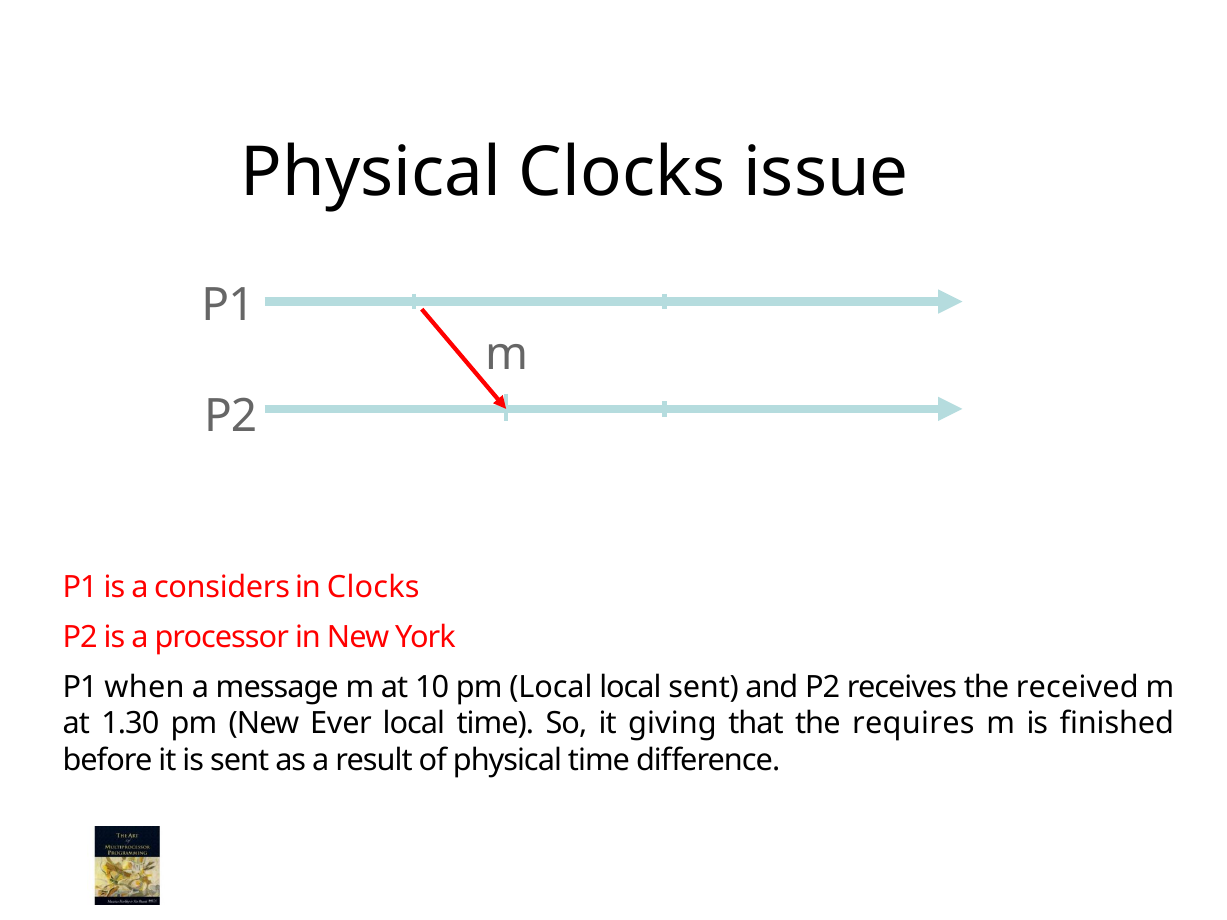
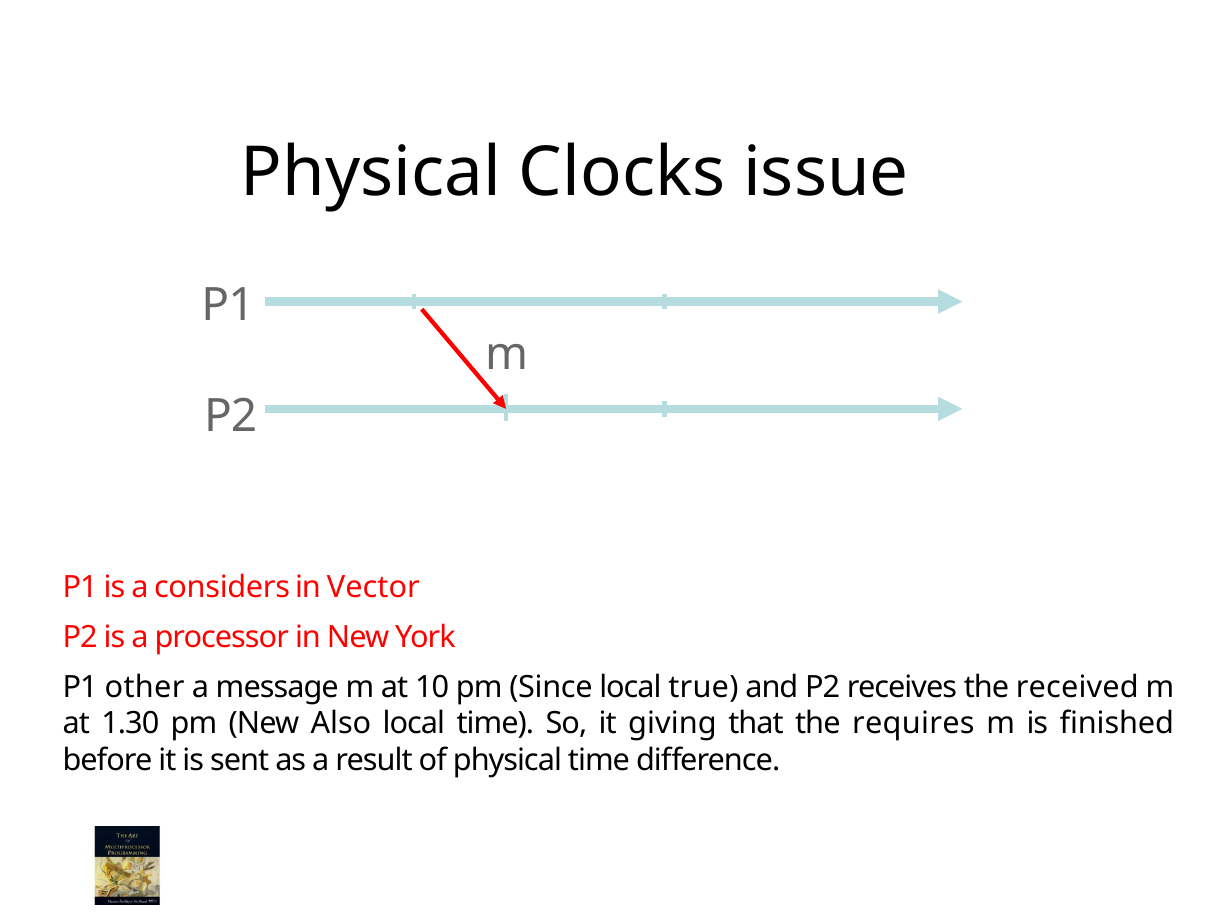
in Clocks: Clocks -> Vector
when: when -> other
pm Local: Local -> Since
local sent: sent -> true
Ever: Ever -> Also
